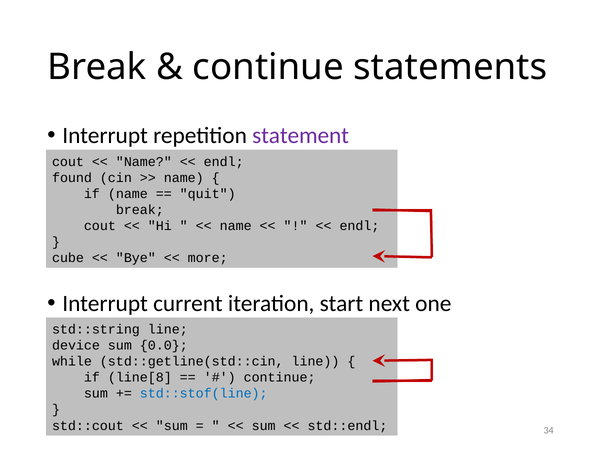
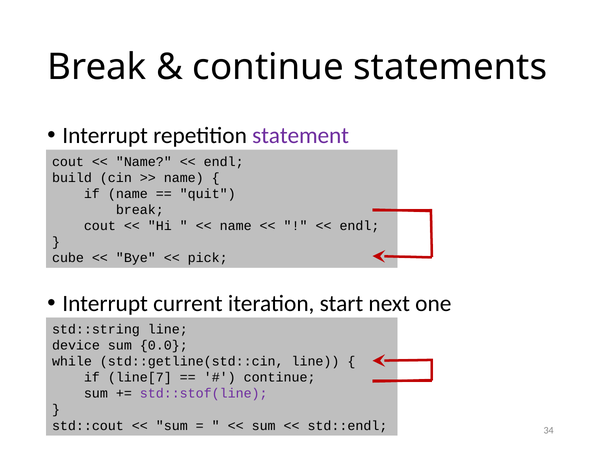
found: found -> build
more: more -> pick
line[8: line[8 -> line[7
std::stof(line colour: blue -> purple
